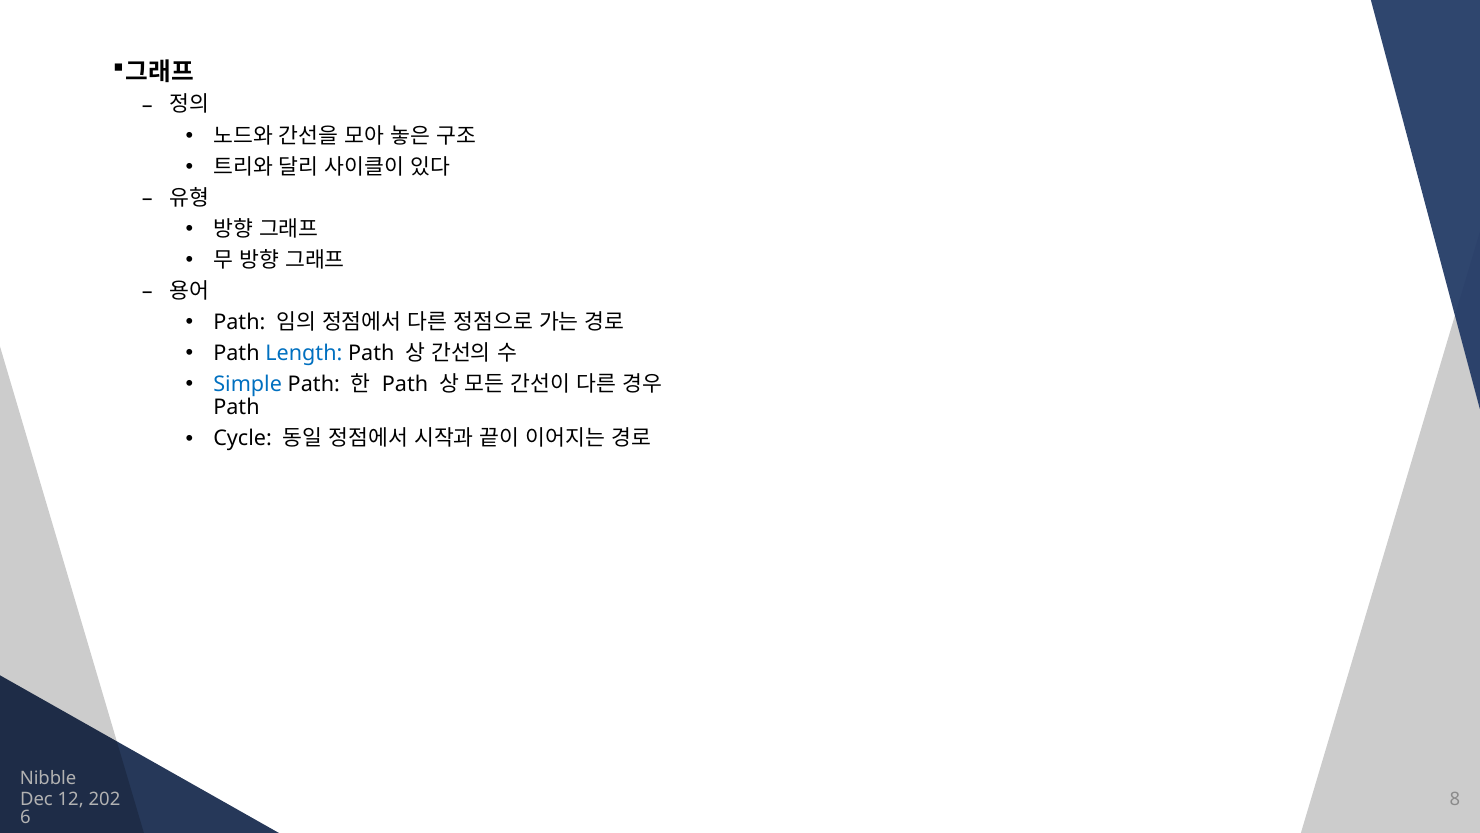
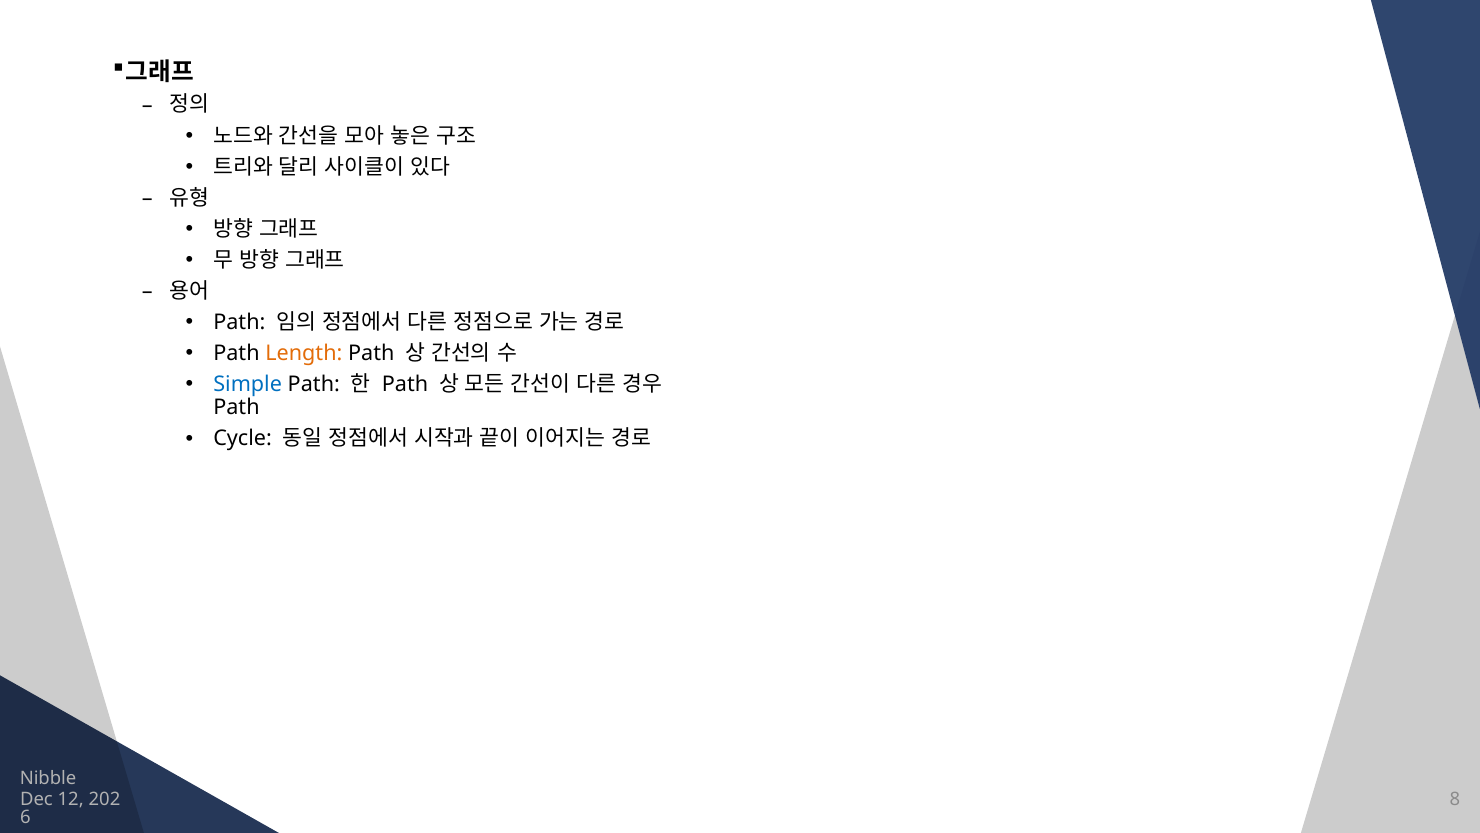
Length colour: blue -> orange
